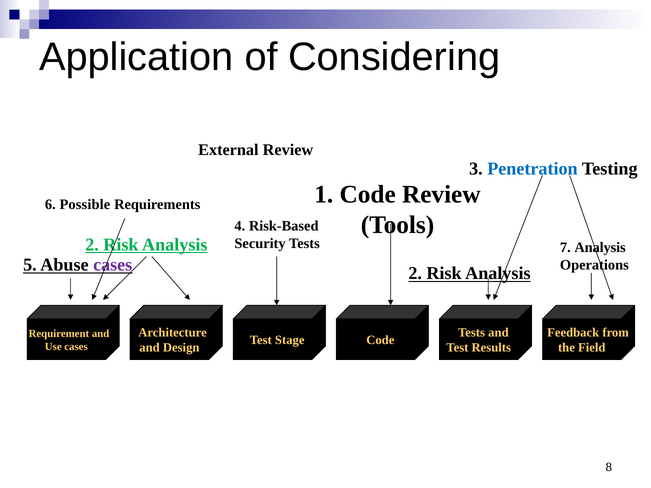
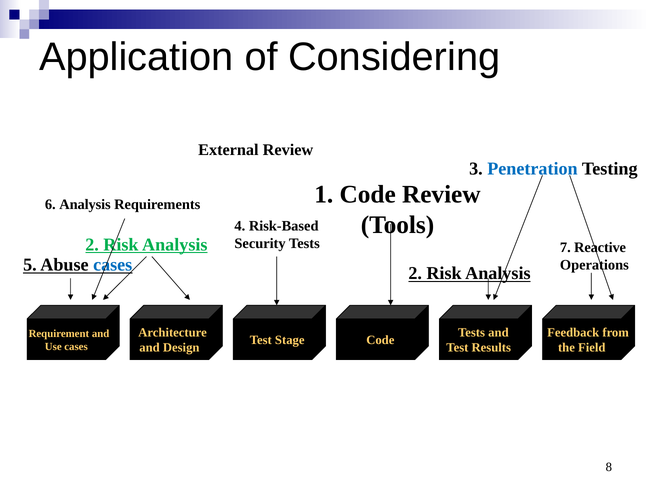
6 Possible: Possible -> Analysis
7 Analysis: Analysis -> Reactive
cases at (113, 265) colour: purple -> blue
